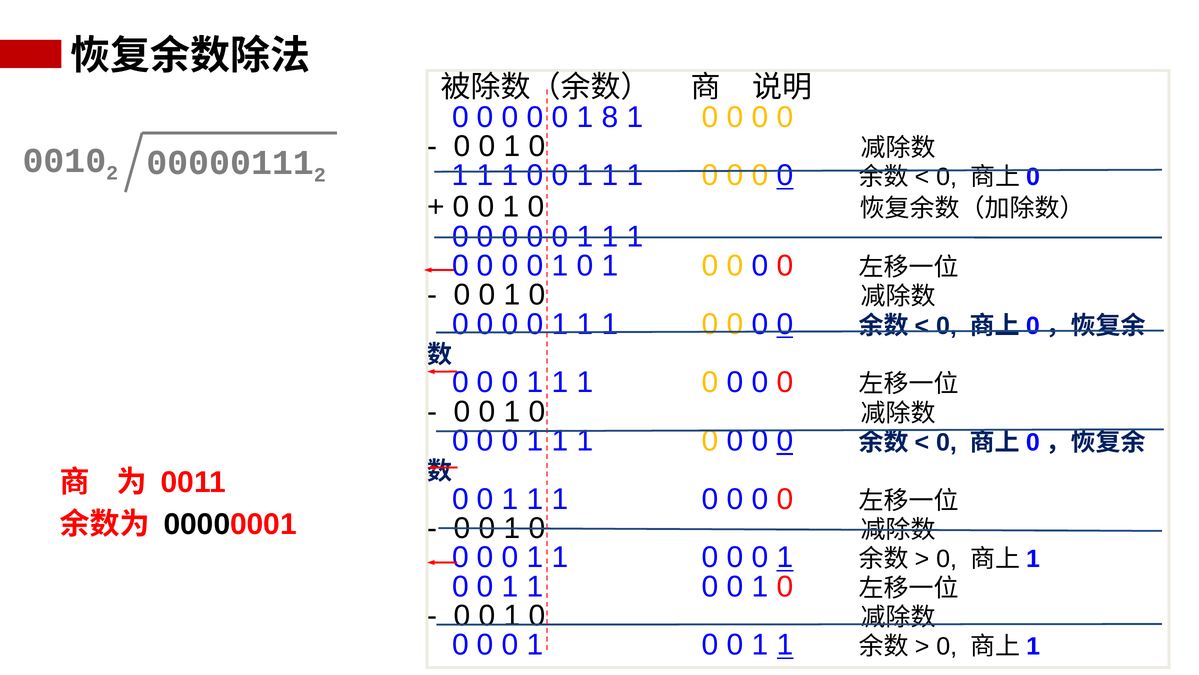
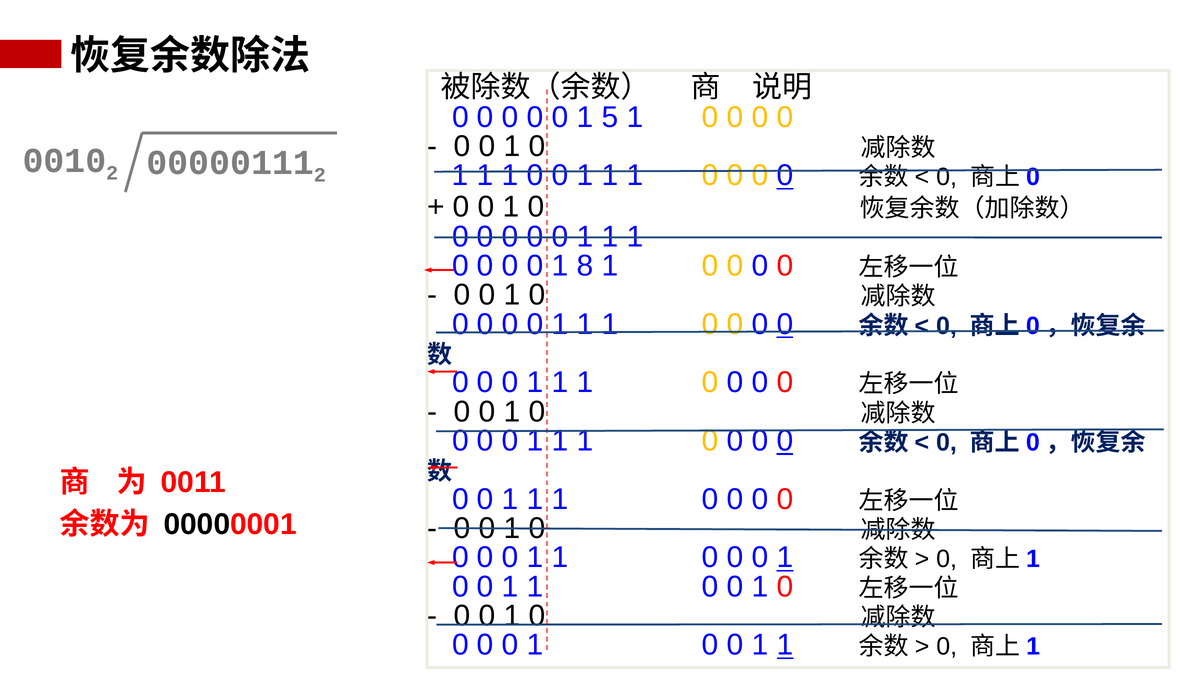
8: 8 -> 5
0 at (585, 266): 0 -> 8
